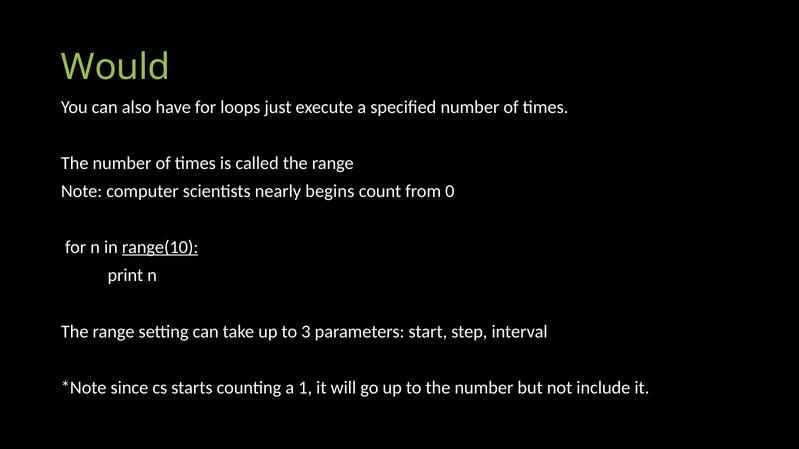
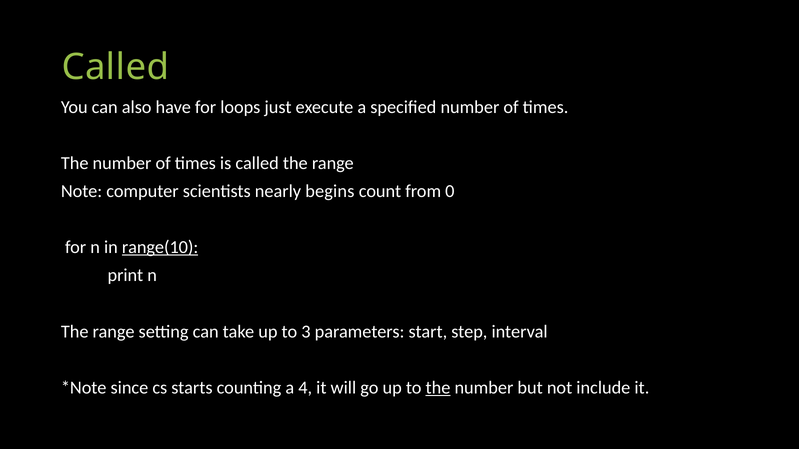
Would at (116, 67): Would -> Called
1: 1 -> 4
the at (438, 388) underline: none -> present
